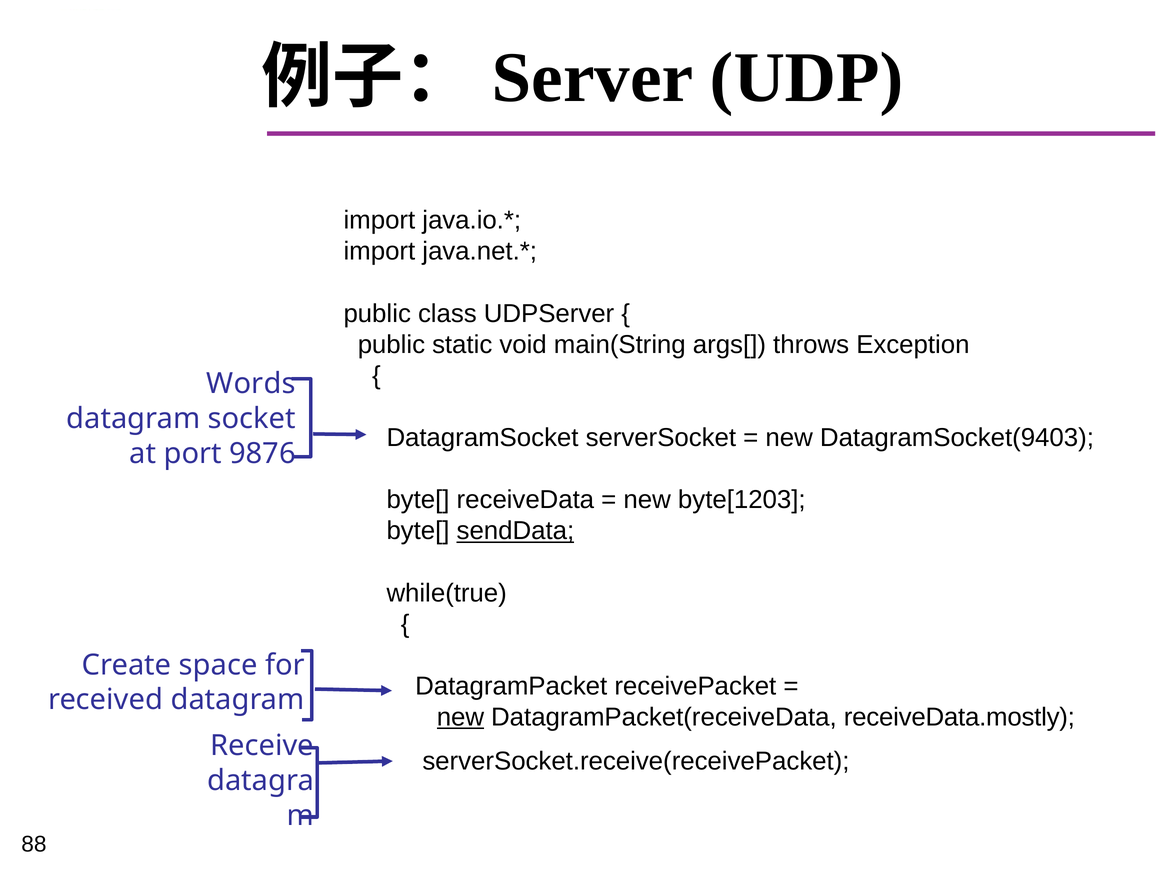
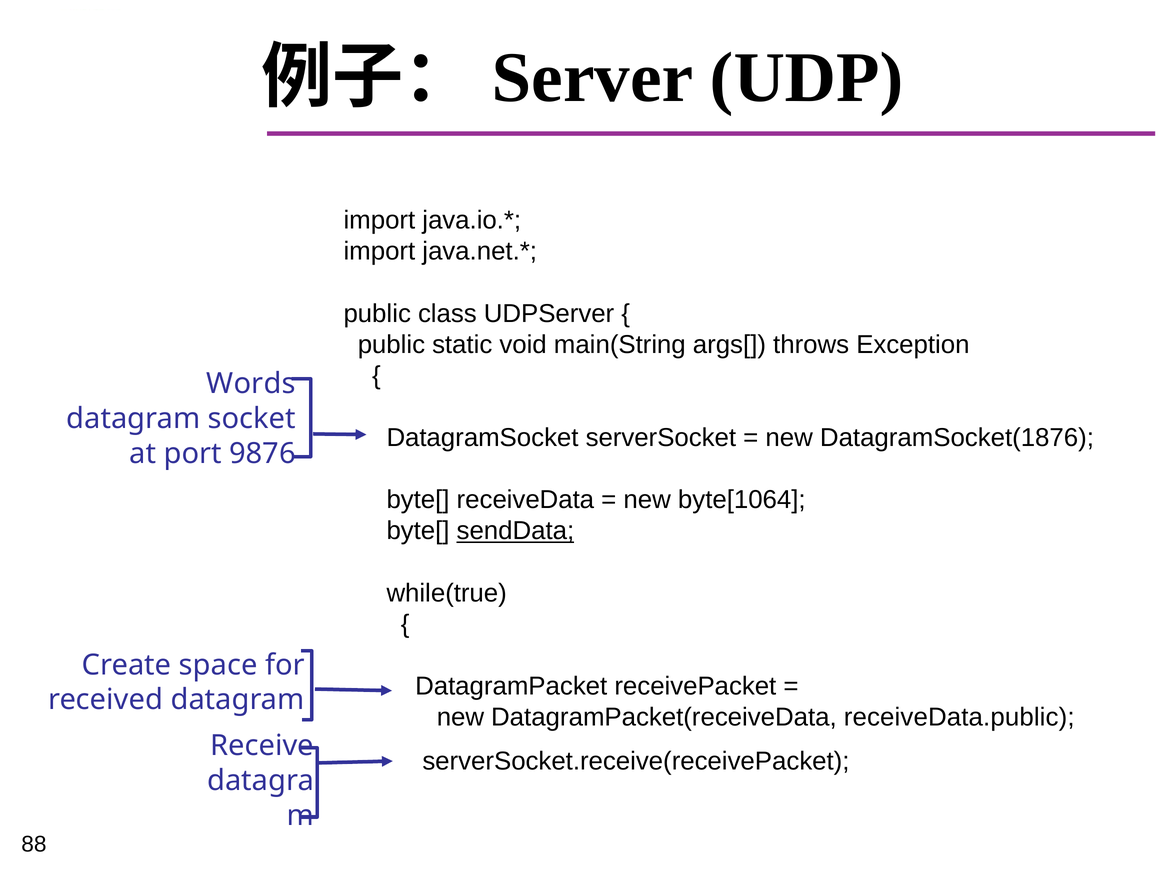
DatagramSocket(9403: DatagramSocket(9403 -> DatagramSocket(1876
byte[1203: byte[1203 -> byte[1064
new at (460, 717) underline: present -> none
receiveData.mostly: receiveData.mostly -> receiveData.public
